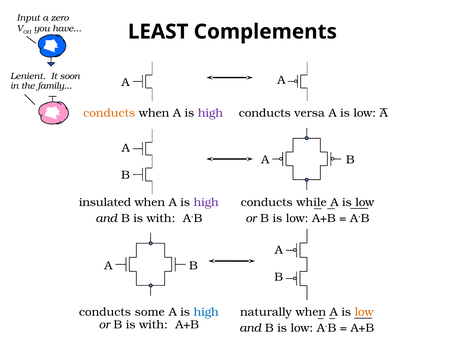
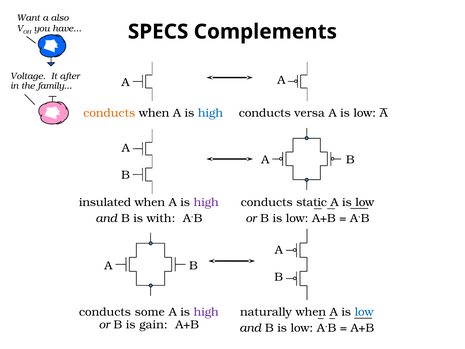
Input: Input -> Want
zero: zero -> also
LEAST: LEAST -> SPECS
Lenient: Lenient -> Voltage
soon: soon -> after
high at (210, 113) colour: purple -> blue
while: while -> static
high at (206, 312) colour: blue -> purple
low at (364, 312) colour: orange -> blue
or B is with: with -> gain
